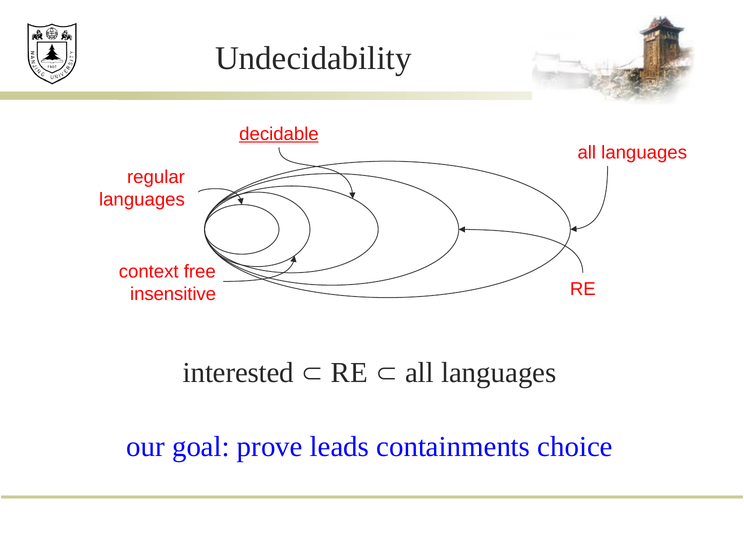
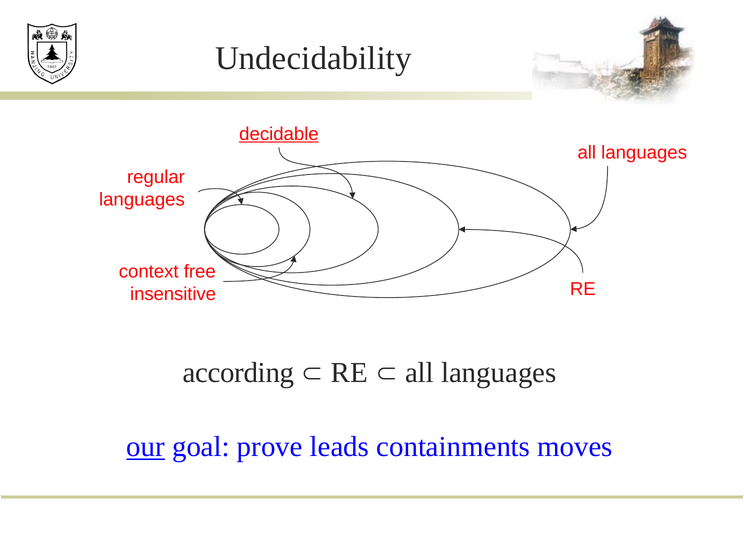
interested: interested -> according
our underline: none -> present
choice: choice -> moves
